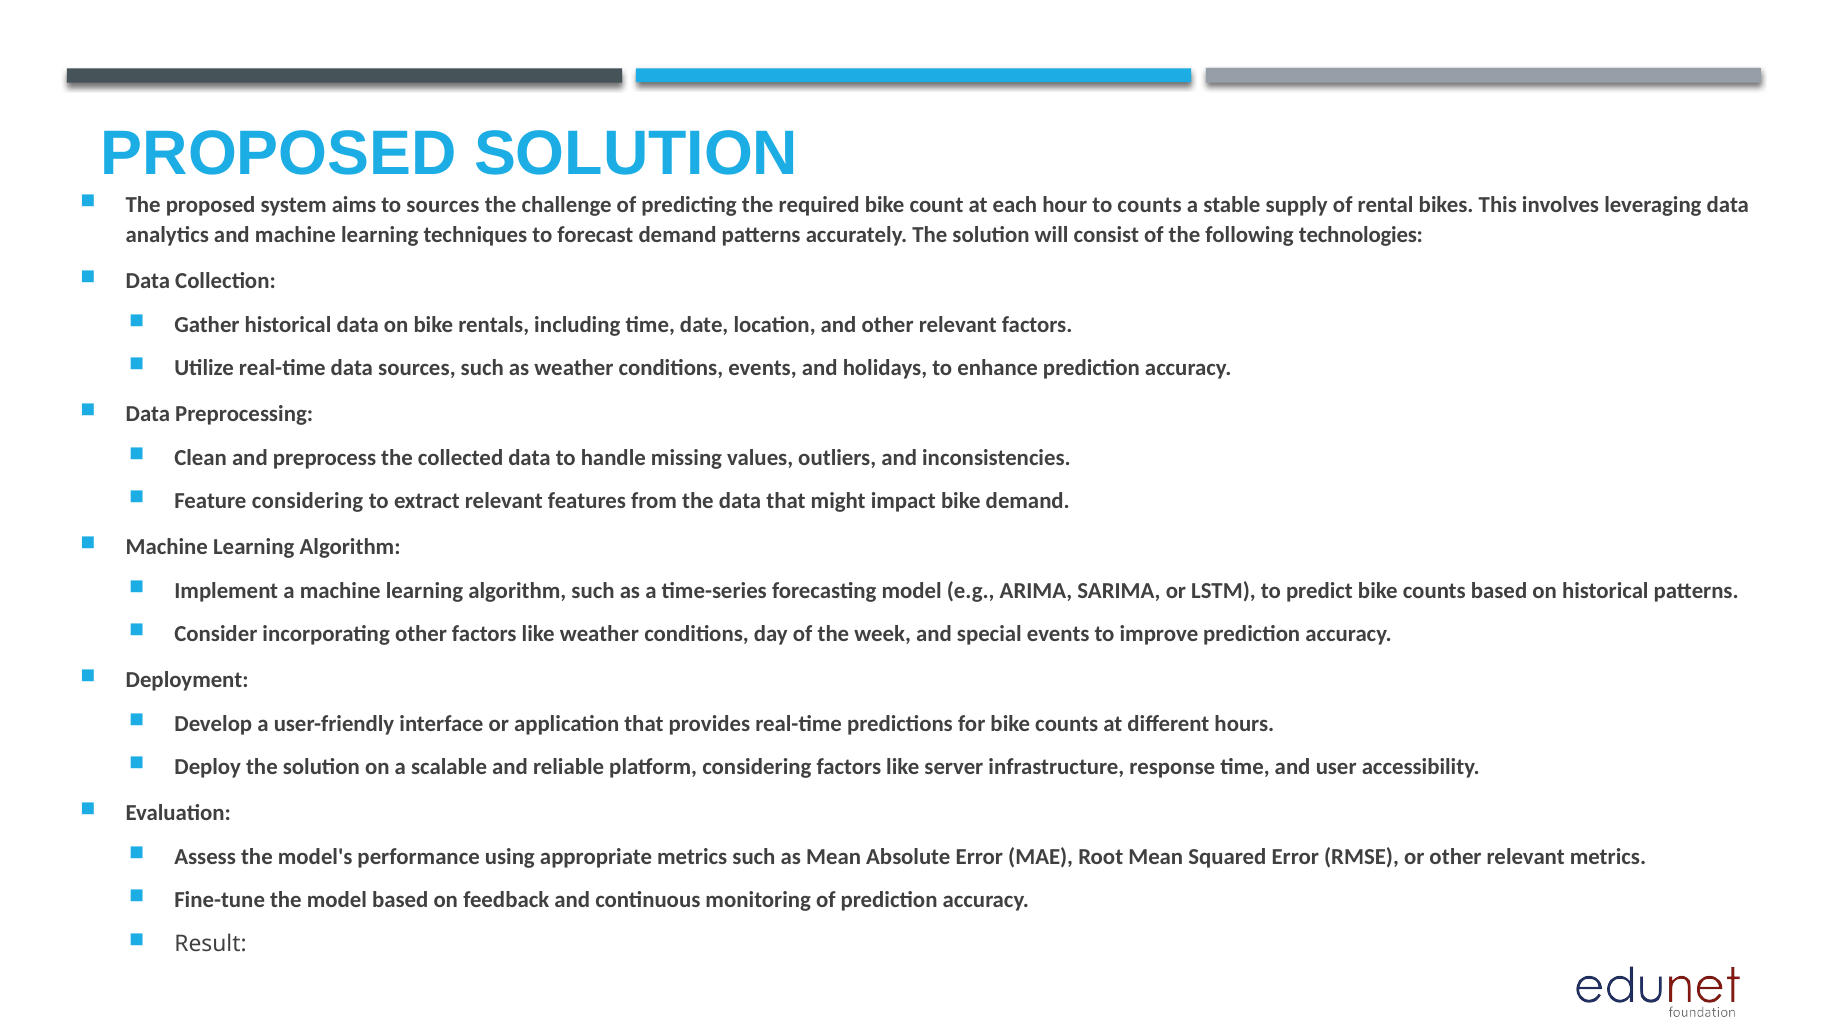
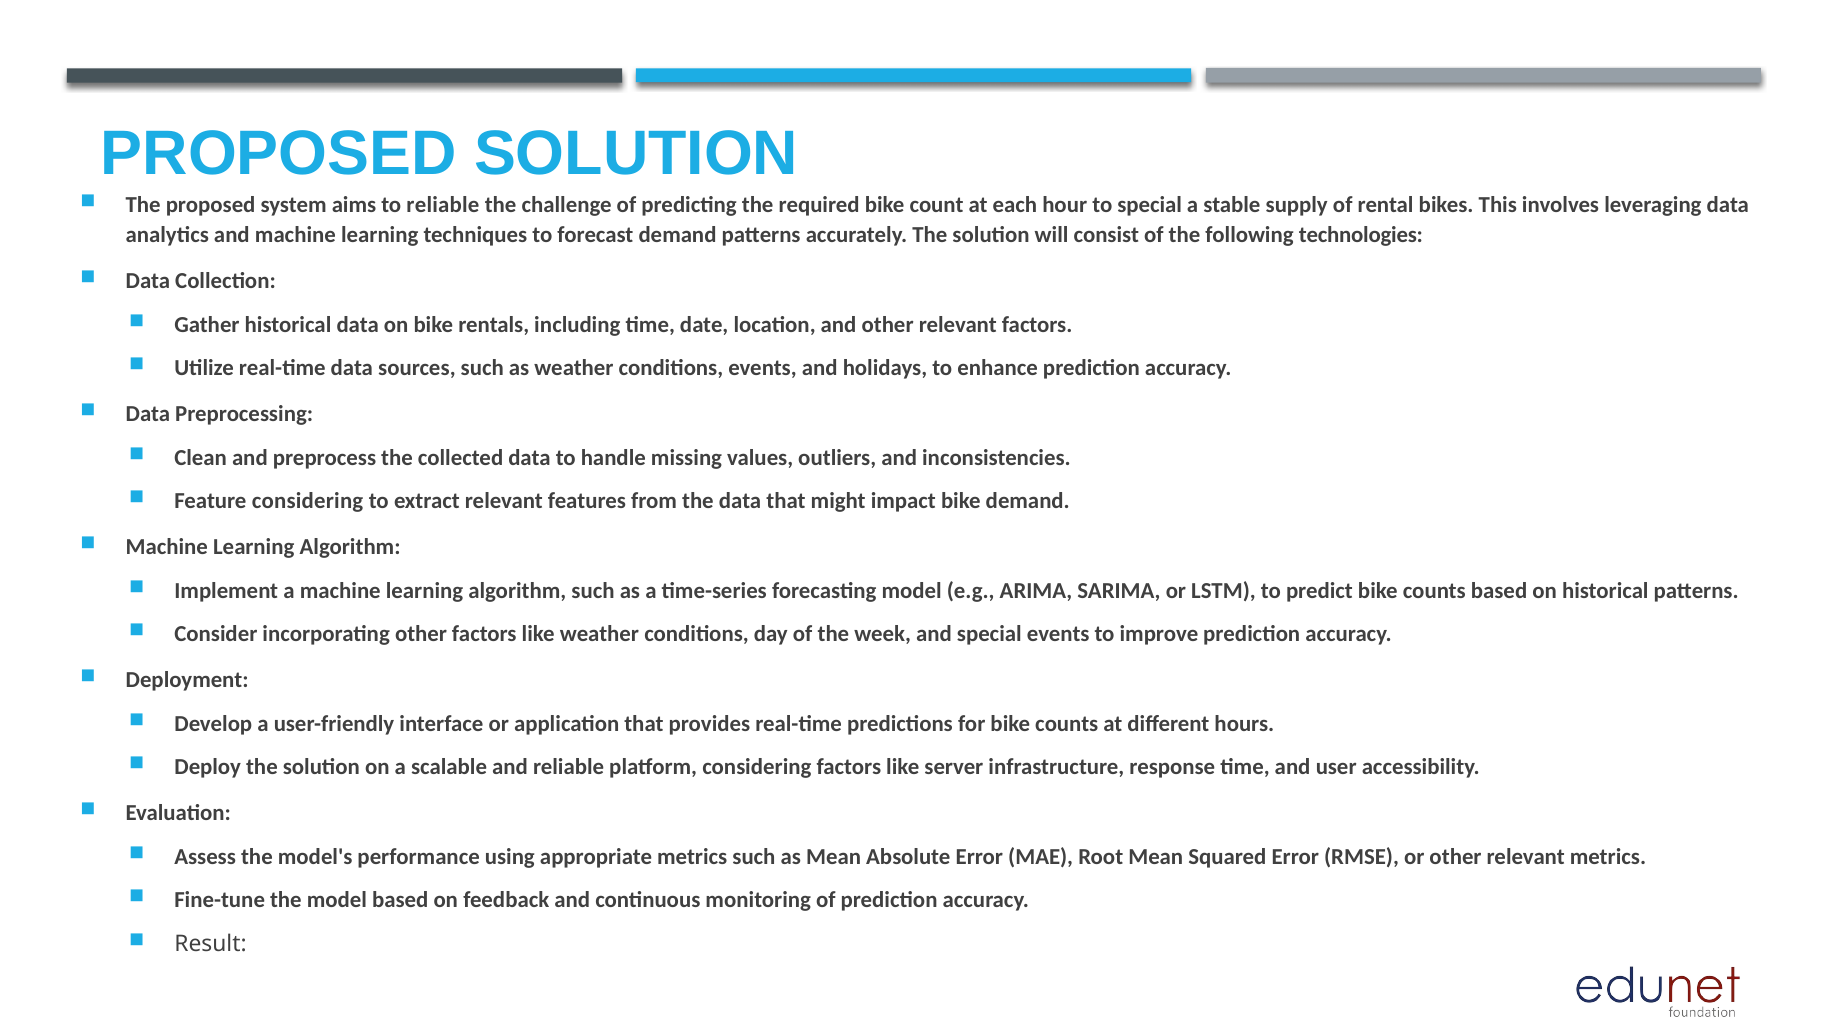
to sources: sources -> reliable
to counts: counts -> special
